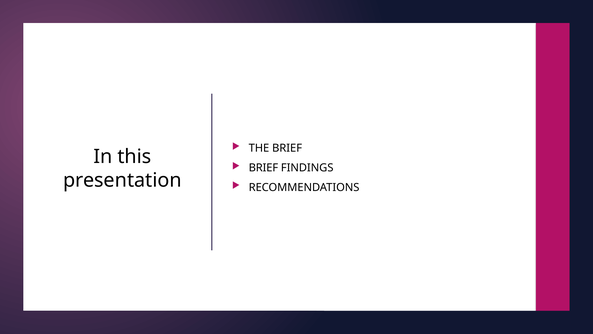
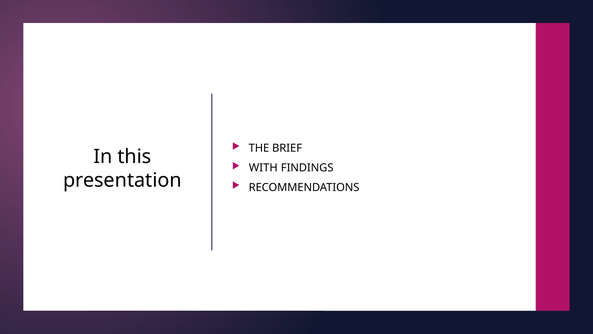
BRIEF at (263, 168): BRIEF -> WITH
